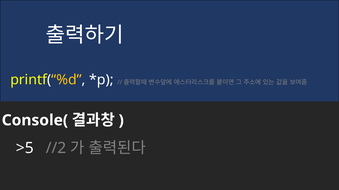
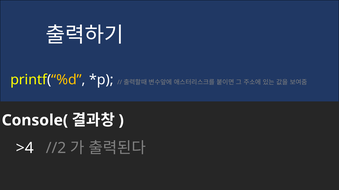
>5: >5 -> >4
